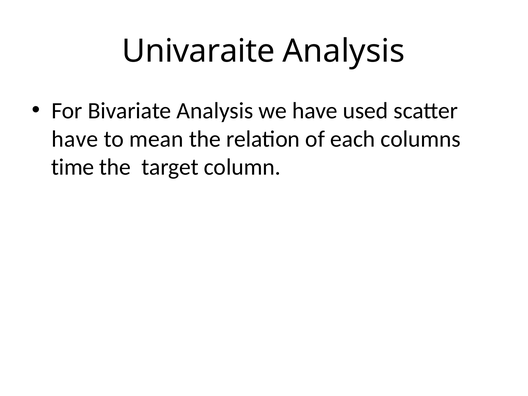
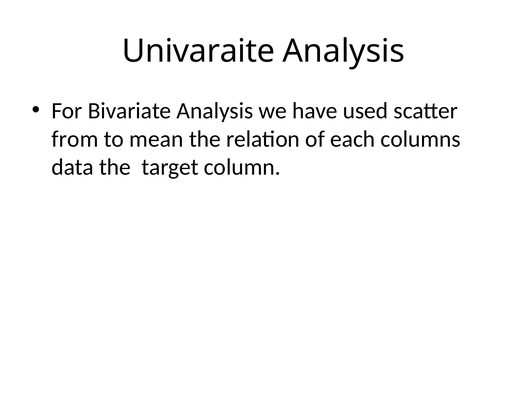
have at (75, 139): have -> from
time: time -> data
